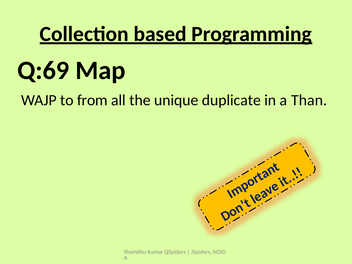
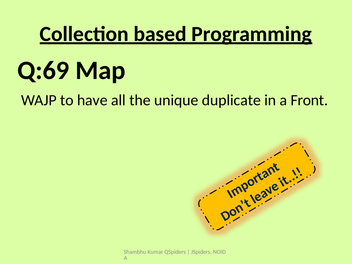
from: from -> have
Than: Than -> Front
